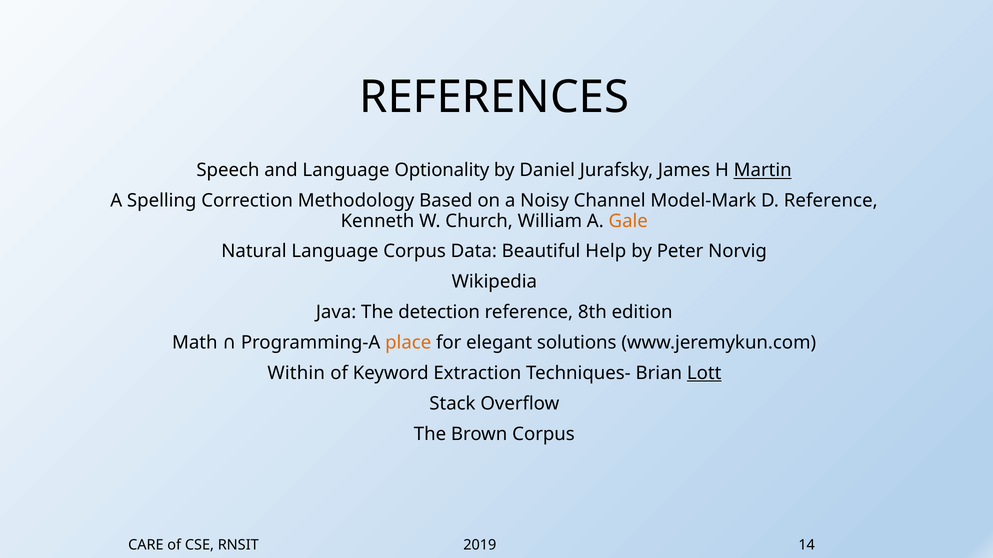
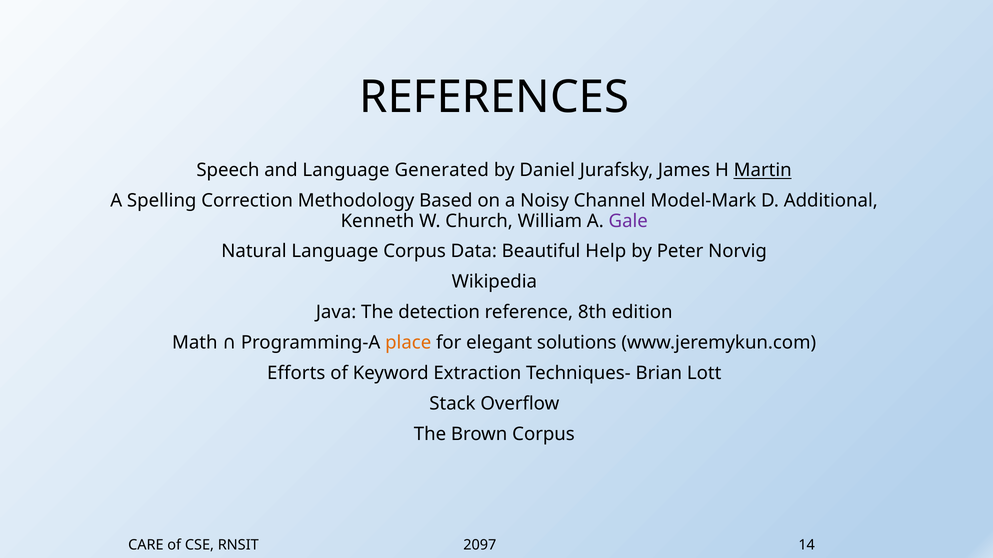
Optionality: Optionality -> Generated
D Reference: Reference -> Additional
Gale colour: orange -> purple
Within: Within -> Efforts
Lott underline: present -> none
2019: 2019 -> 2097
